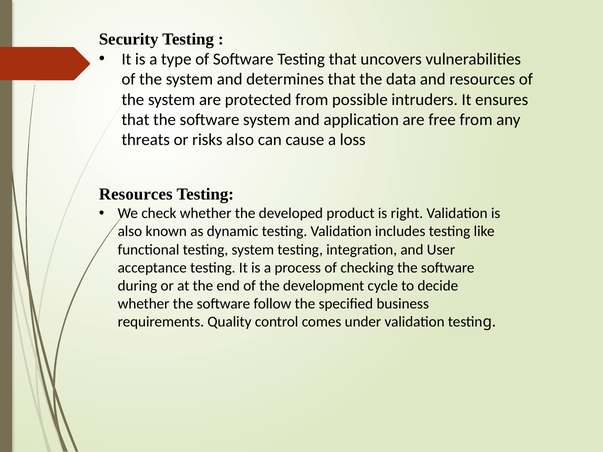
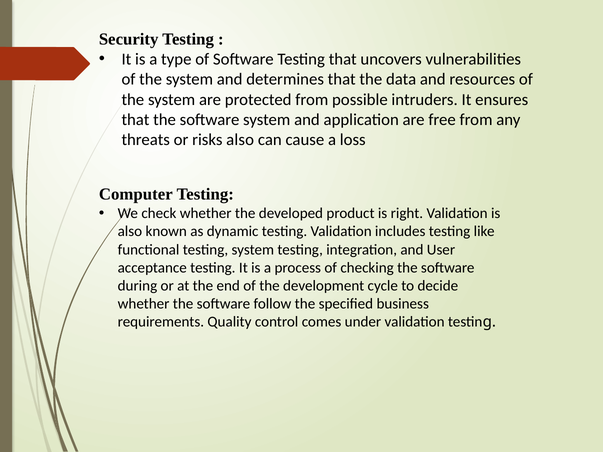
Resources at (136, 195): Resources -> Computer
